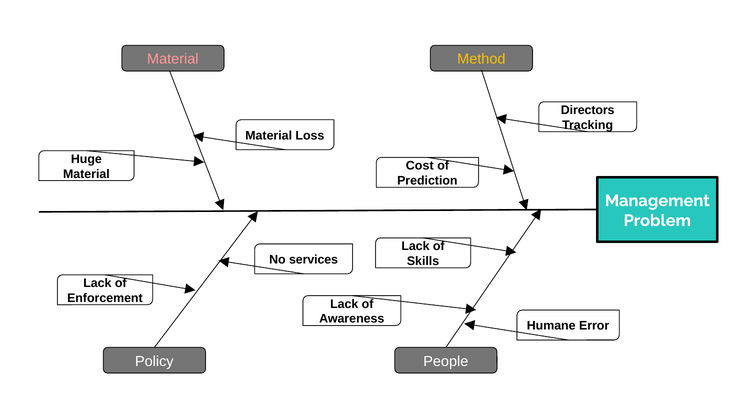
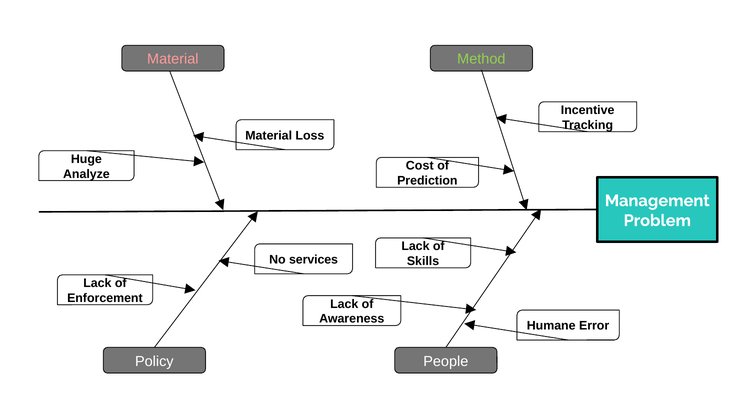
Method colour: yellow -> light green
Directors: Directors -> Incentive
Material at (86, 174): Material -> Analyze
